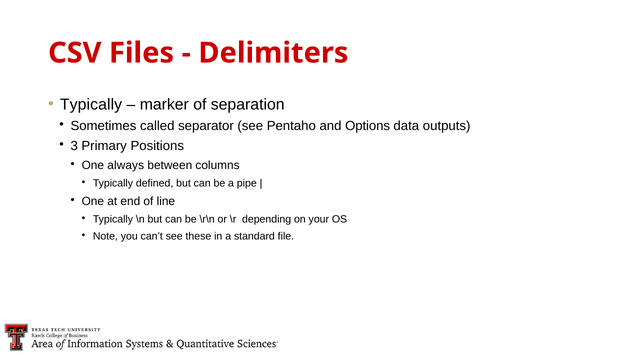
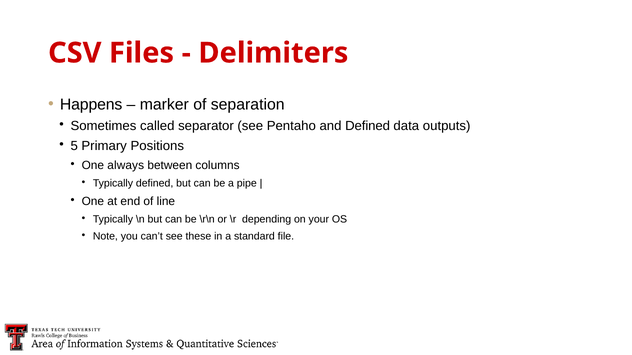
Typically at (91, 105): Typically -> Happens
and Options: Options -> Defined
3: 3 -> 5
